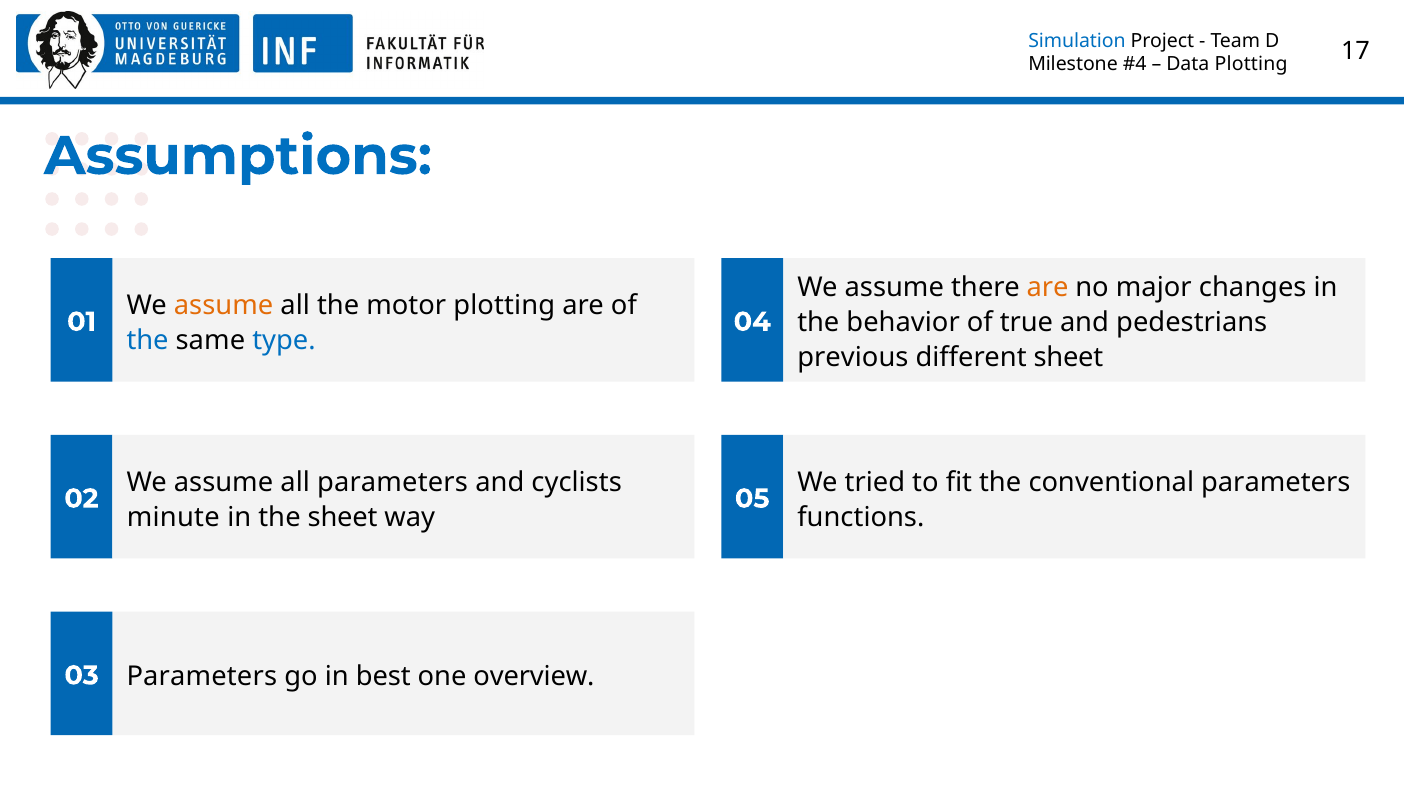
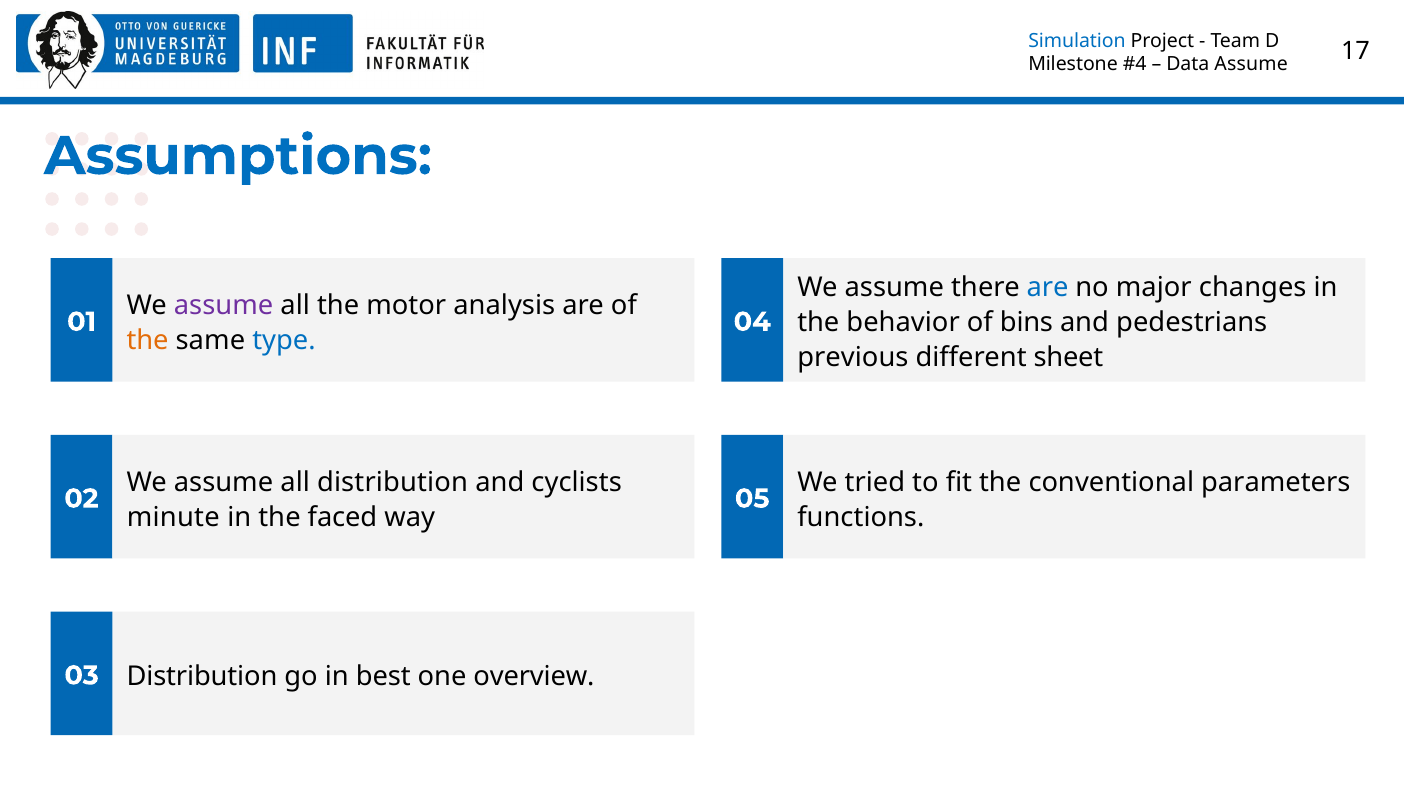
Data Plotting: Plotting -> Assume
are at (1048, 288) colour: orange -> blue
assume at (224, 305) colour: orange -> purple
motor plotting: plotting -> analysis
true: true -> bins
the at (148, 340) colour: blue -> orange
all parameters: parameters -> distribution
the sheet: sheet -> faced
Parameters at (202, 676): Parameters -> Distribution
